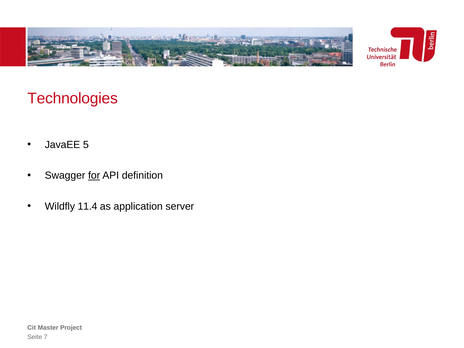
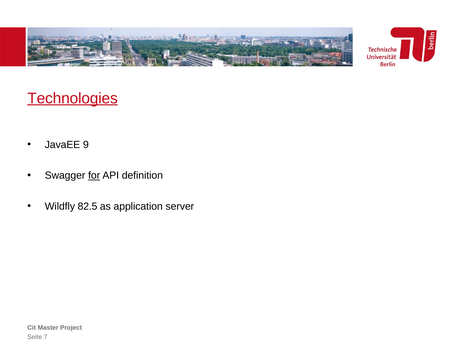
Technologies underline: none -> present
5: 5 -> 9
11.4: 11.4 -> 82.5
